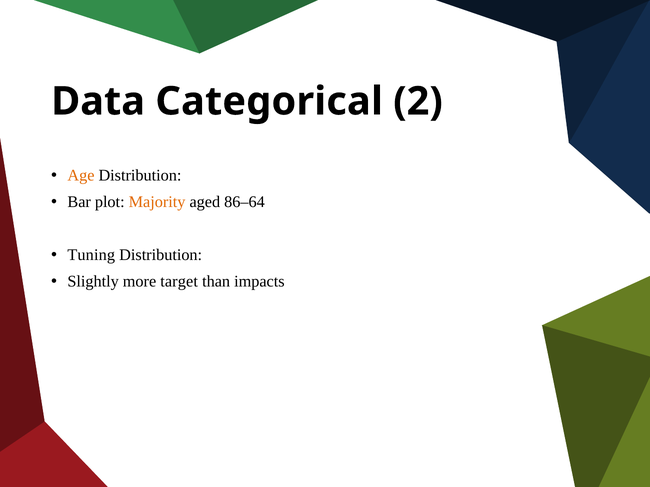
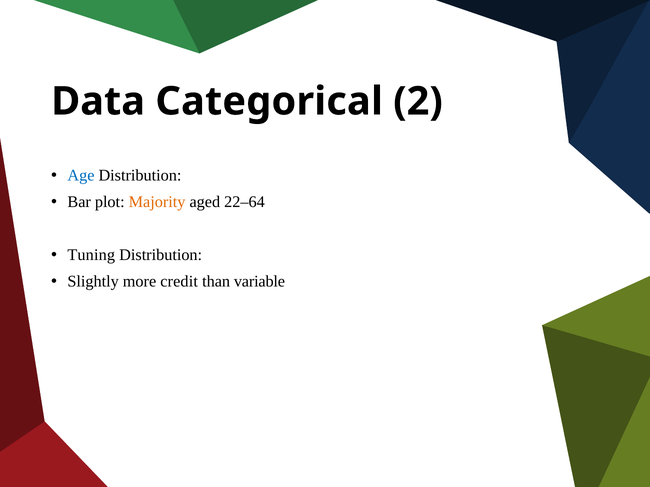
Age colour: orange -> blue
86–64: 86–64 -> 22–64
target: target -> credit
impacts: impacts -> variable
